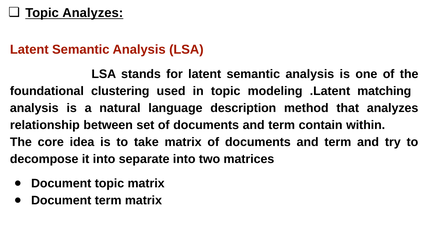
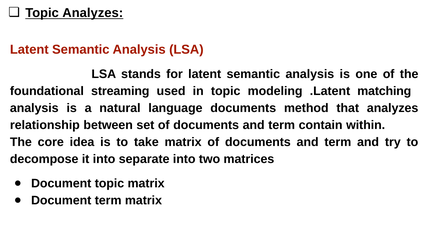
clustering: clustering -> streaming
language description: description -> documents
